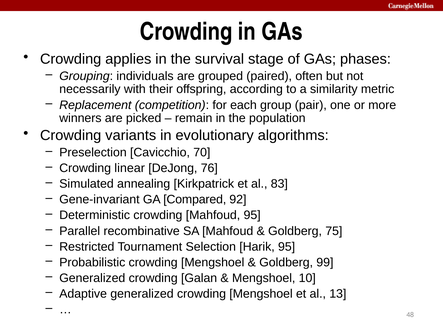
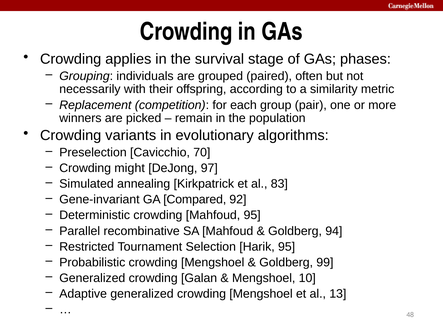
linear: linear -> might
76: 76 -> 97
75: 75 -> 94
